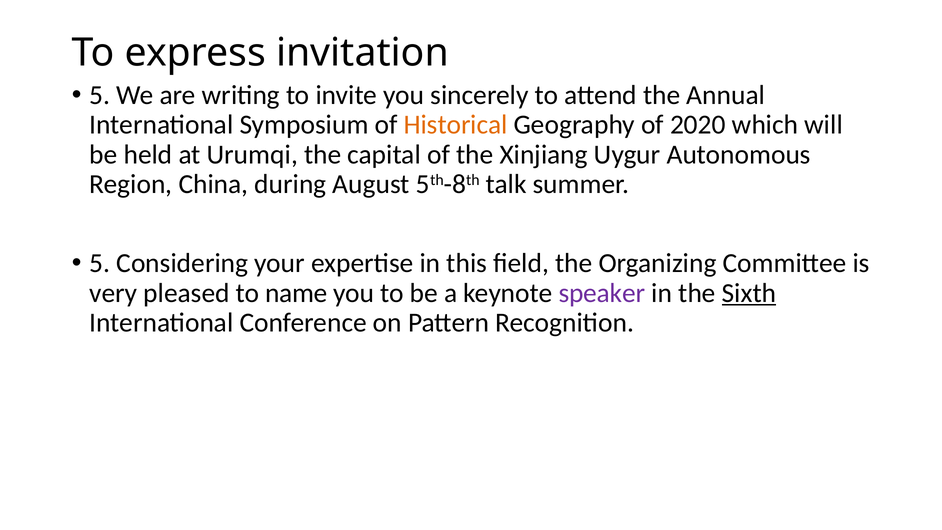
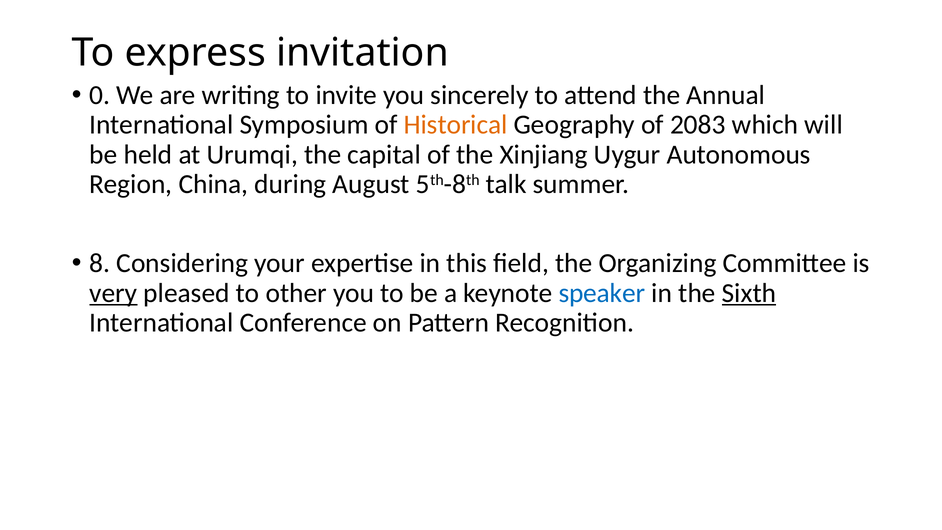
5 at (100, 95): 5 -> 0
2020: 2020 -> 2083
5 at (100, 263): 5 -> 8
very underline: none -> present
name: name -> other
speaker colour: purple -> blue
